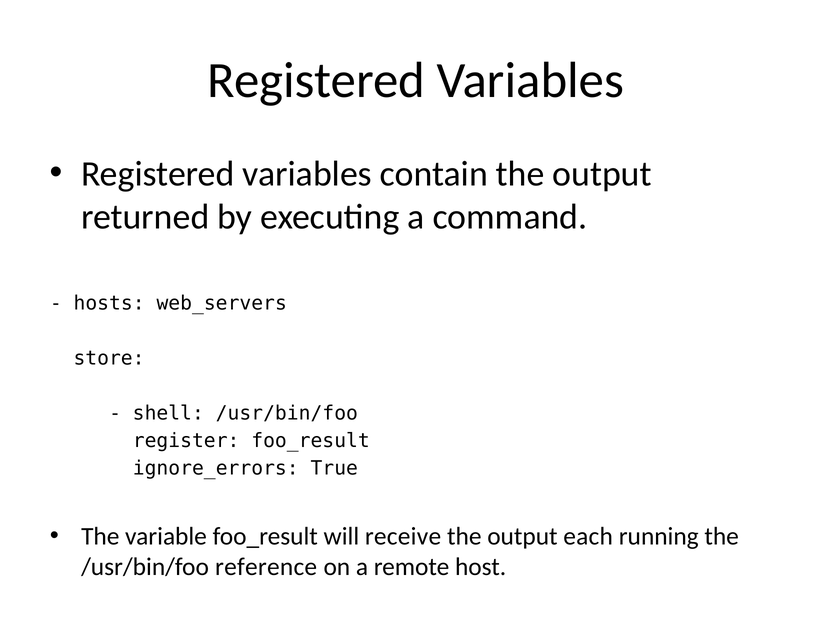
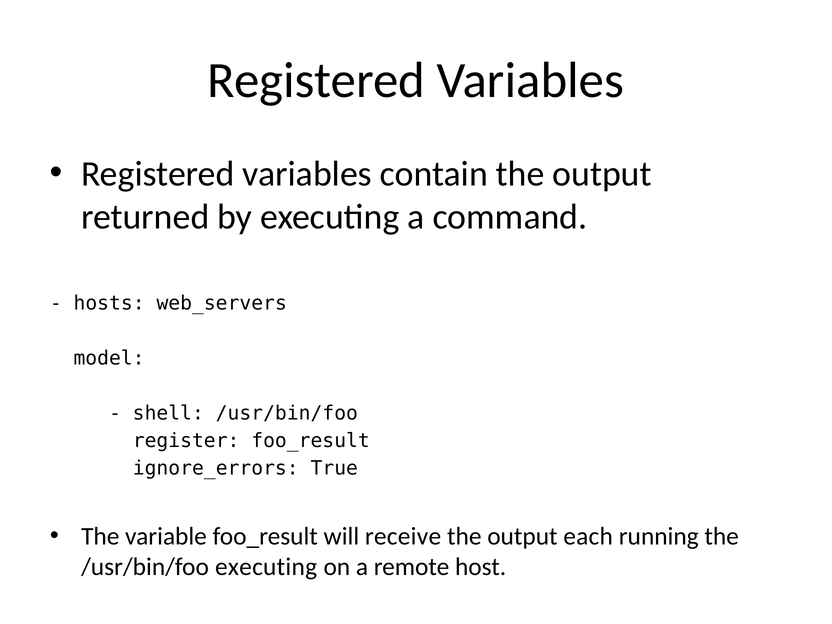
store: store -> model
/usr/bin/foo reference: reference -> executing
